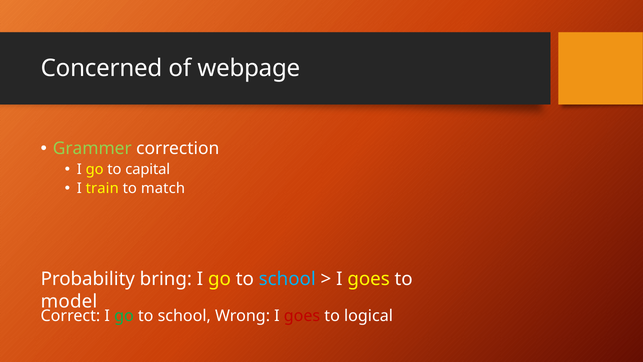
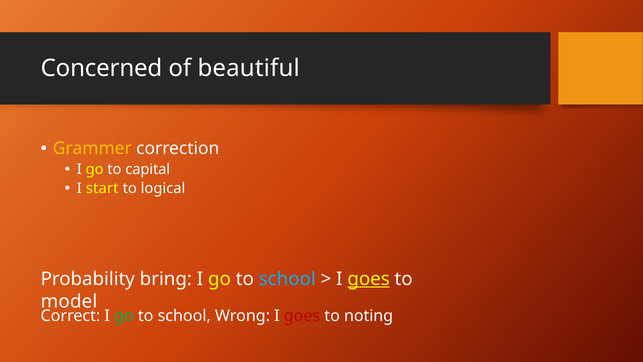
webpage: webpage -> beautiful
Grammer colour: light green -> yellow
train: train -> start
match: match -> logical
goes at (369, 279) underline: none -> present
logical: logical -> noting
